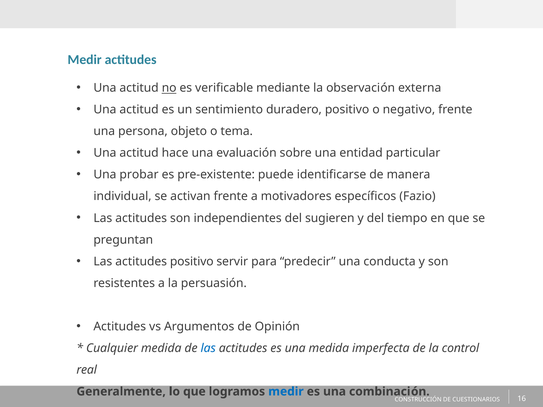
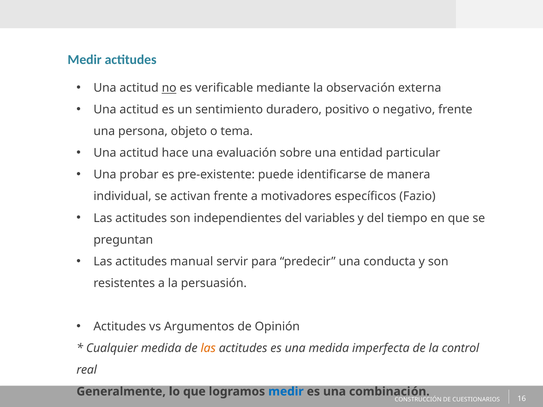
sugieren: sugieren -> variables
actitudes positivo: positivo -> manual
las at (208, 348) colour: blue -> orange
